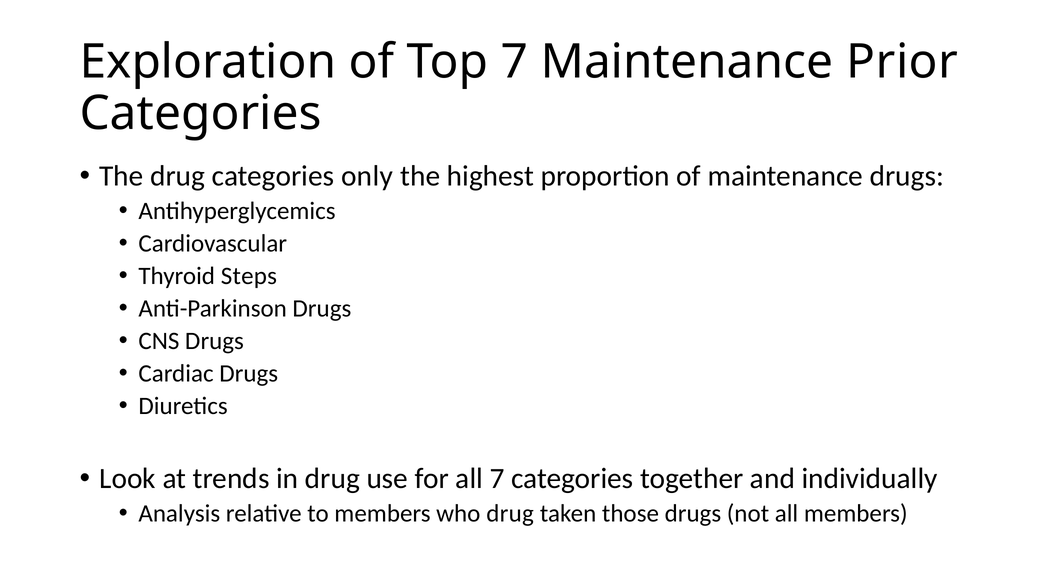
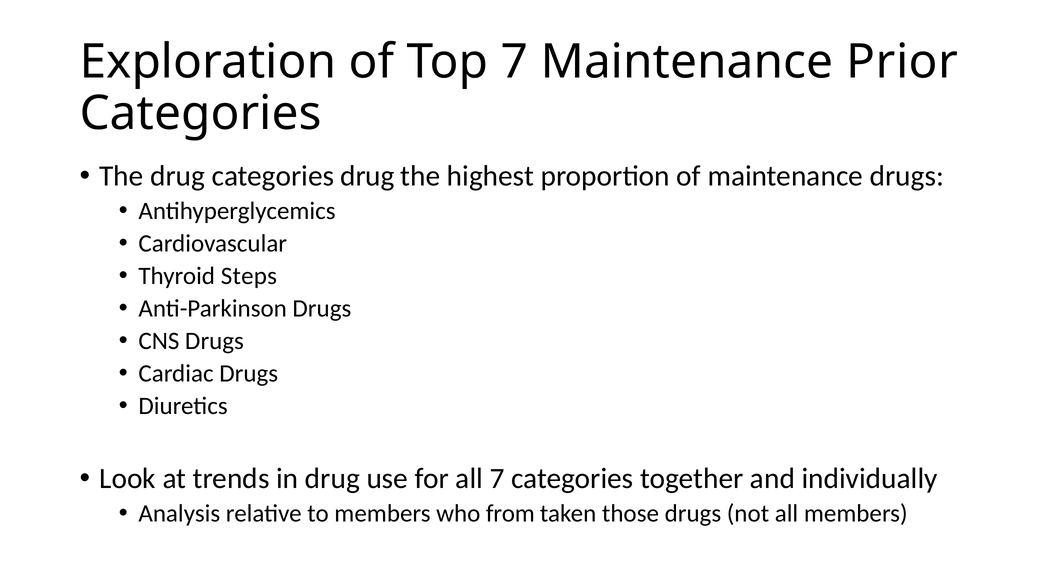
categories only: only -> drug
who drug: drug -> from
